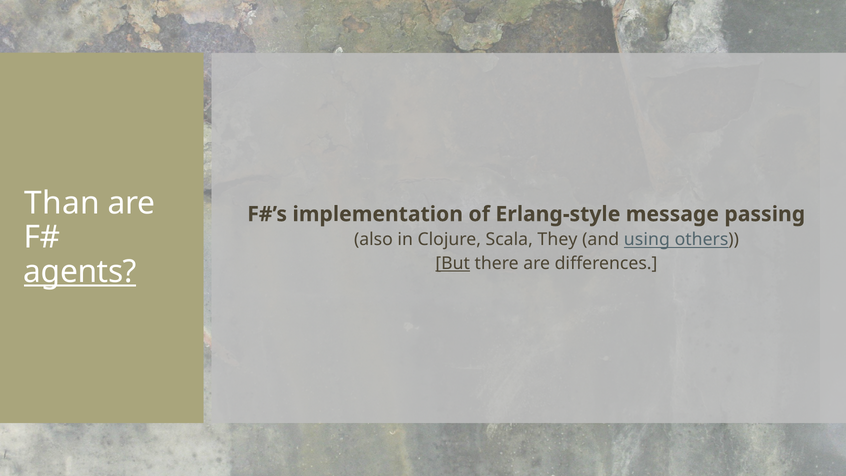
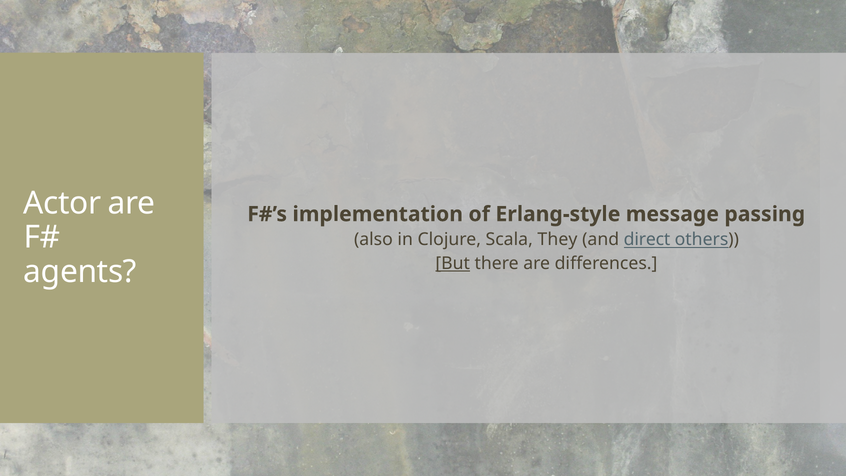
Than: Than -> Actor
using: using -> direct
agents underline: present -> none
